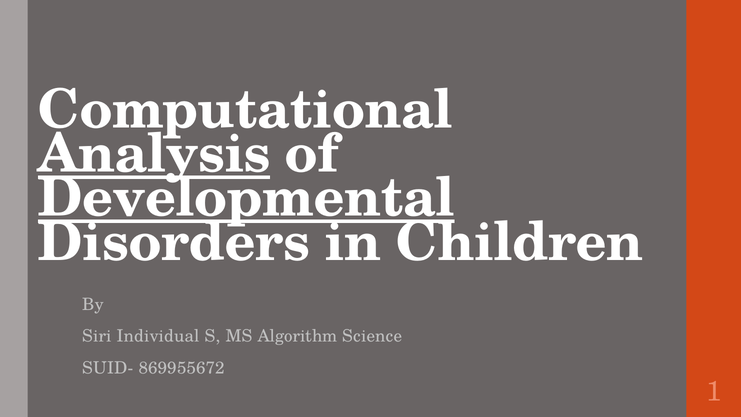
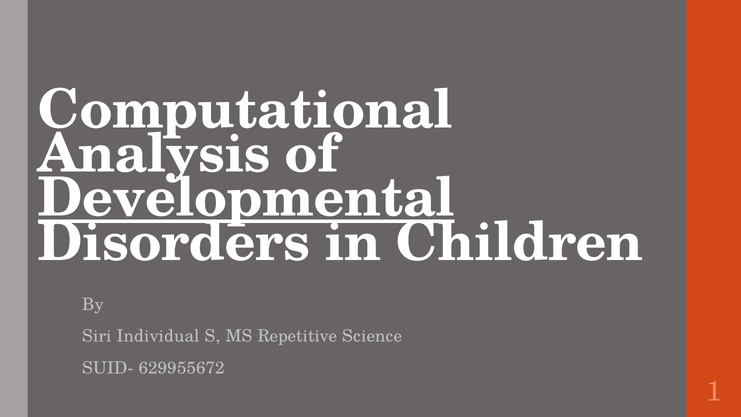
Analysis underline: present -> none
Algorithm: Algorithm -> Repetitive
869955672: 869955672 -> 629955672
